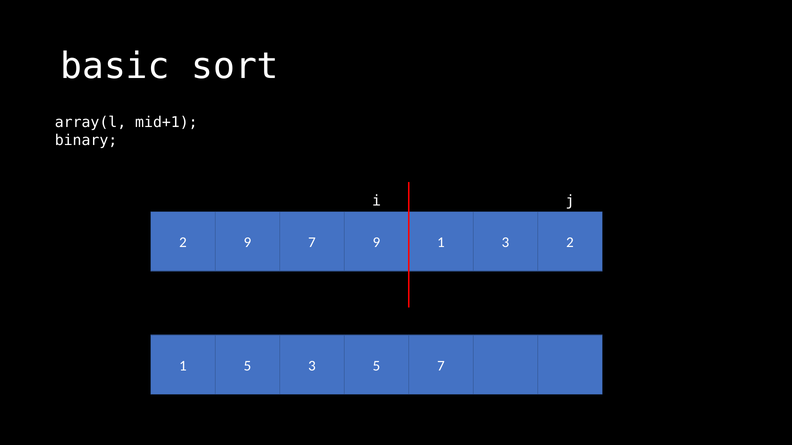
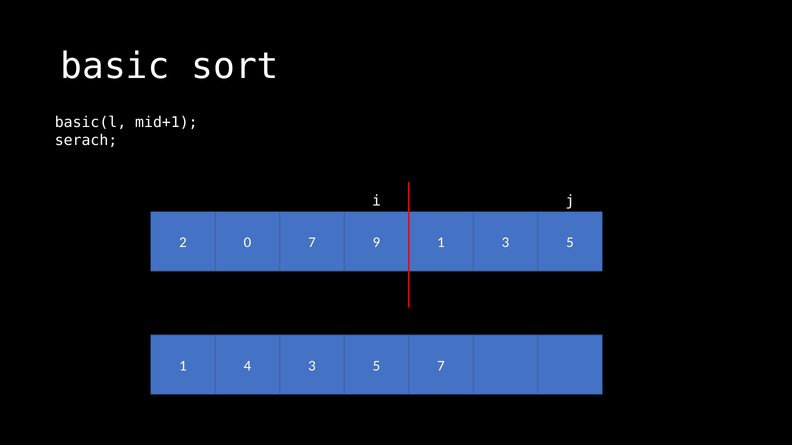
array(l: array(l -> basic(l
binary: binary -> serach
2 9: 9 -> 0
1 3 2: 2 -> 5
1 5: 5 -> 4
